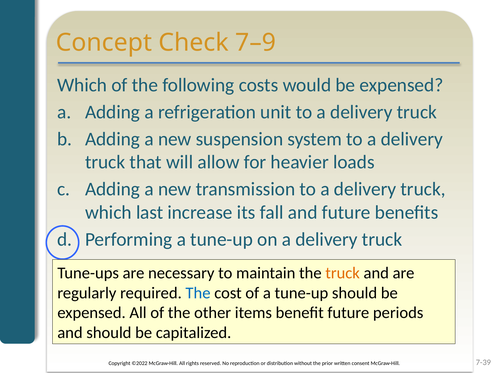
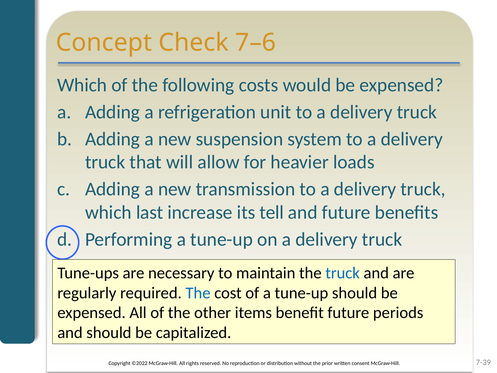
7–9: 7–9 -> 7–6
fall: fall -> tell
truck at (343, 273) colour: orange -> blue
